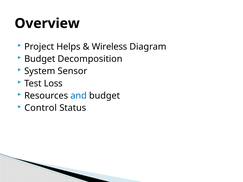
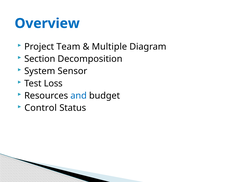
Overview colour: black -> blue
Helps: Helps -> Team
Wireless: Wireless -> Multiple
Budget at (40, 59): Budget -> Section
